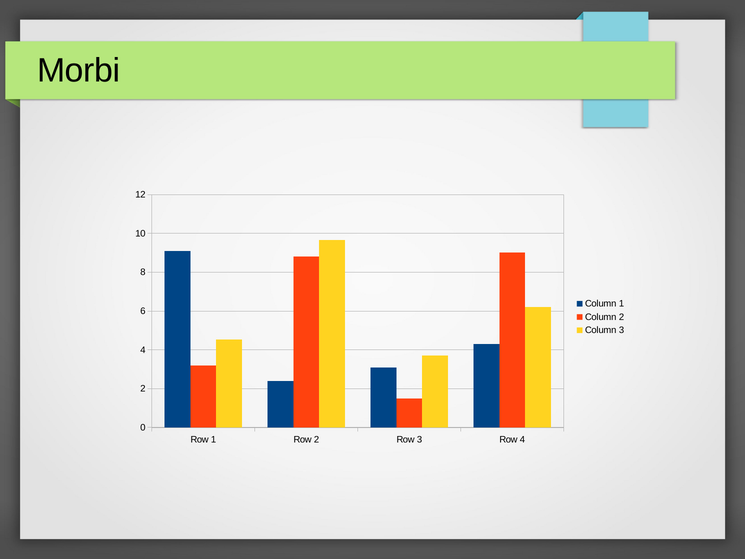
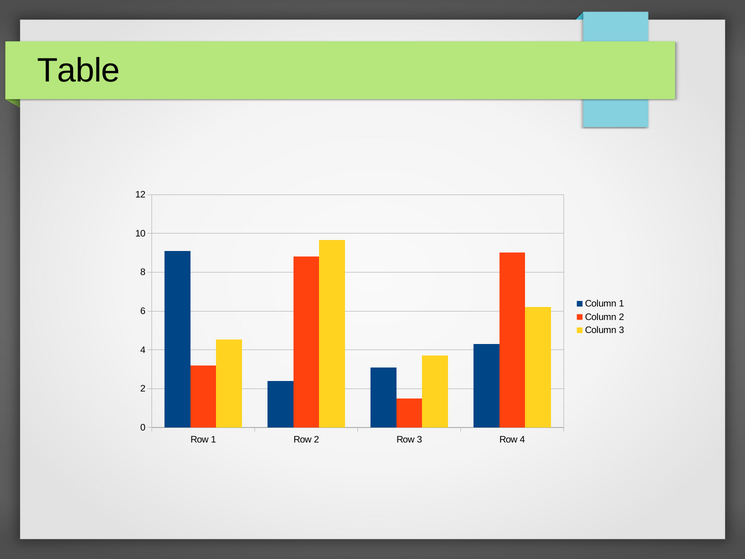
Morbi: Morbi -> Table
